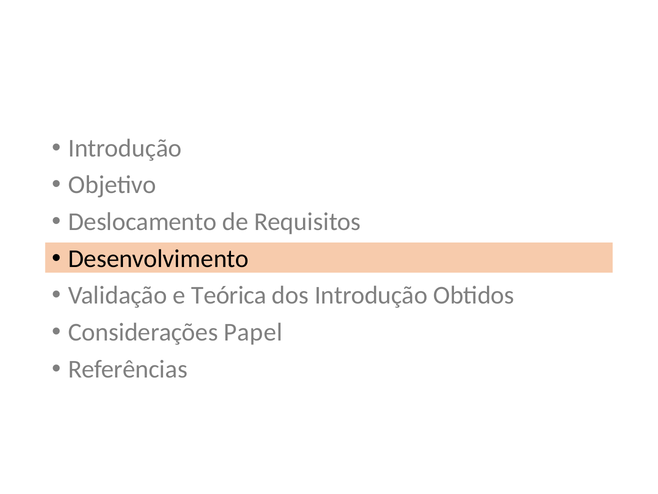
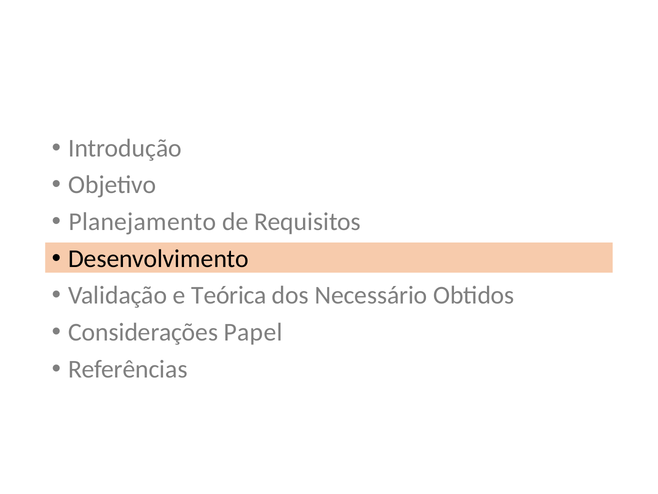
Deslocamento: Deslocamento -> Planejamento
dos Introdução: Introdução -> Necessário
